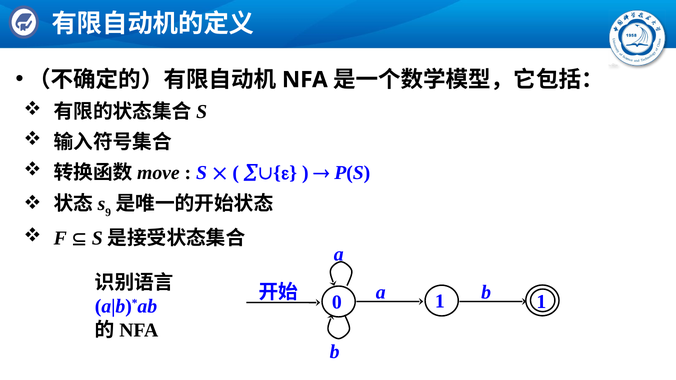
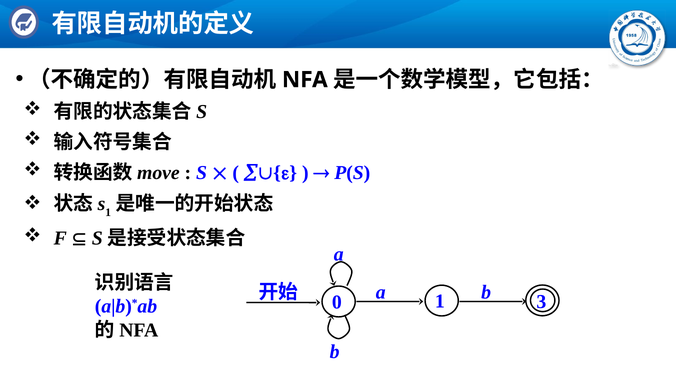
s 9: 9 -> 1
1 1: 1 -> 3
